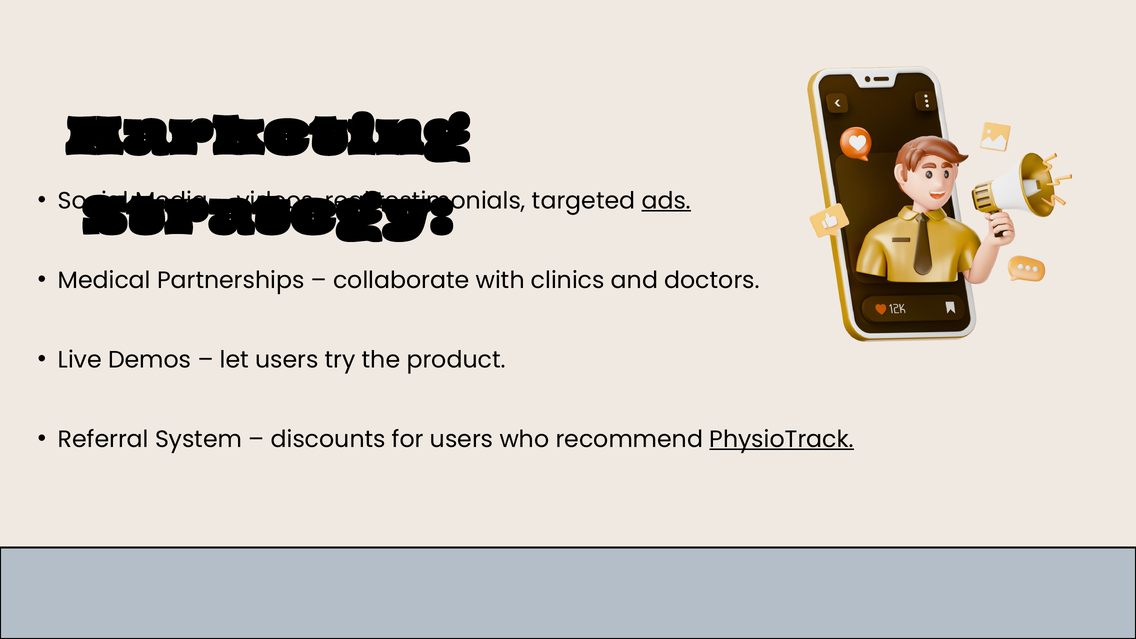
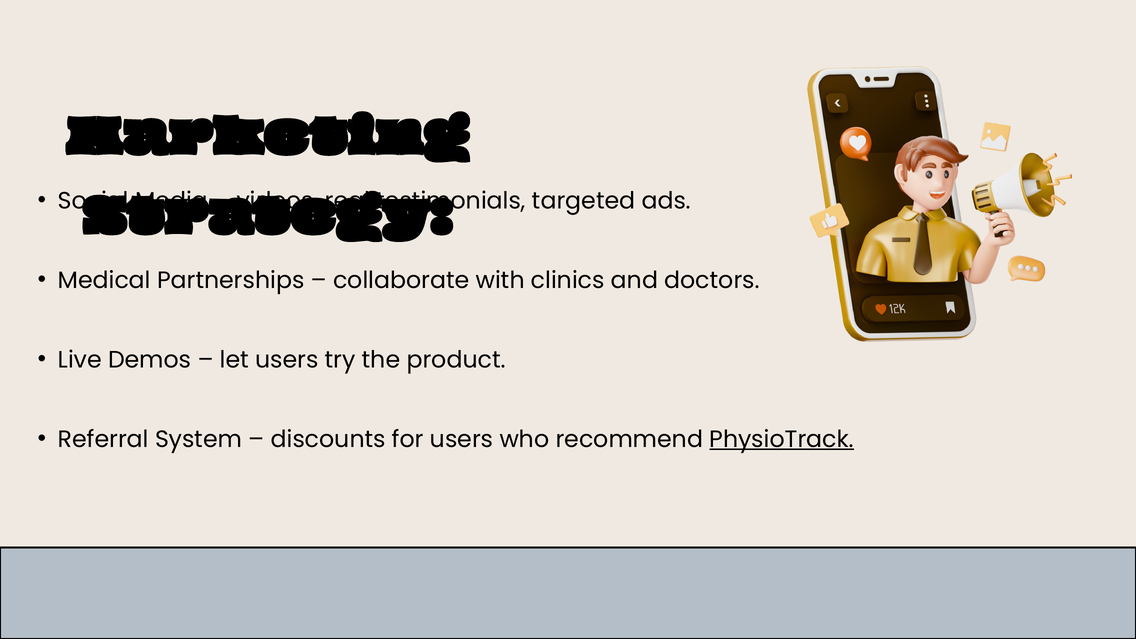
ads underline: present -> none
